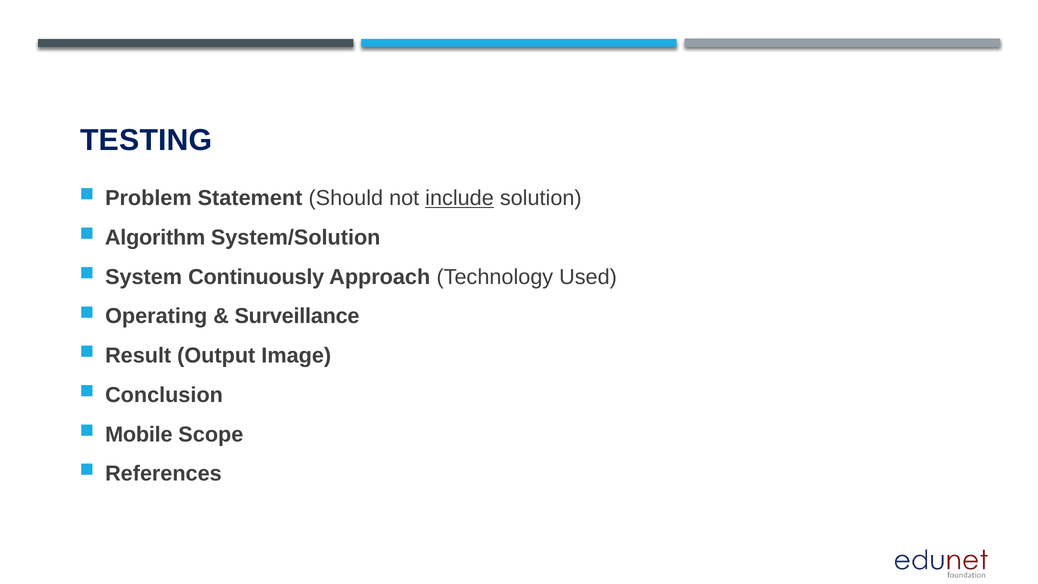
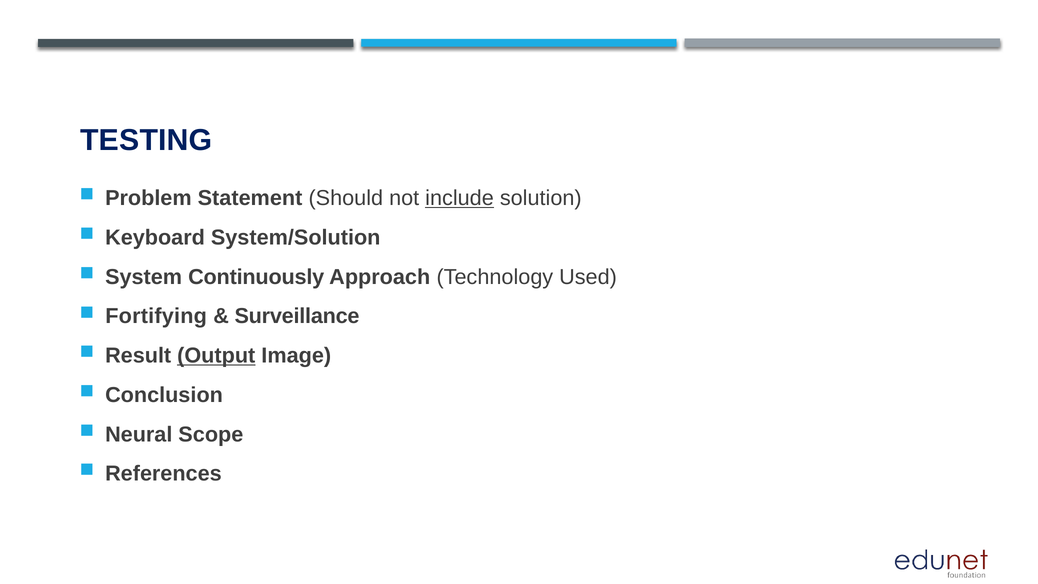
Algorithm: Algorithm -> Keyboard
Operating: Operating -> Fortifying
Output underline: none -> present
Mobile: Mobile -> Neural
